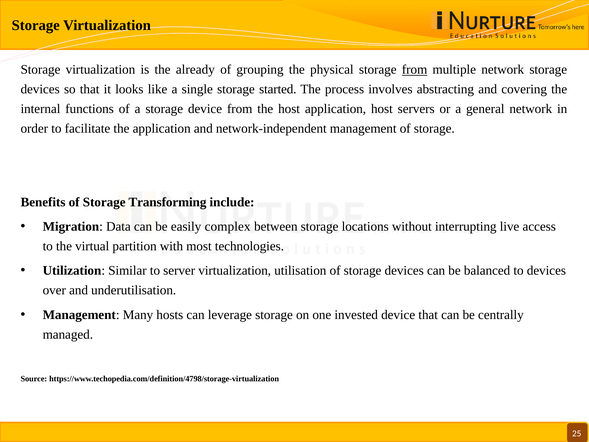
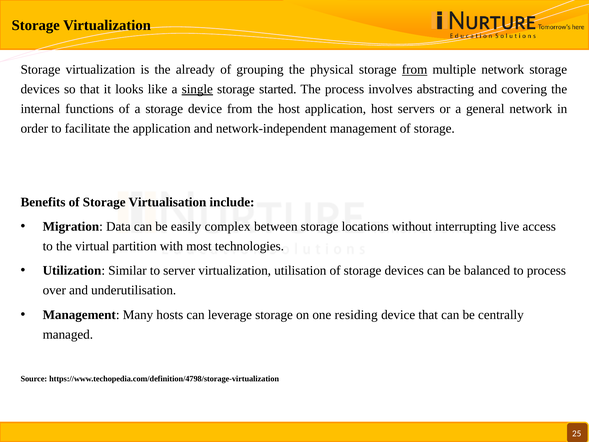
single underline: none -> present
Transforming: Transforming -> Virtualisation
to devices: devices -> process
invested: invested -> residing
